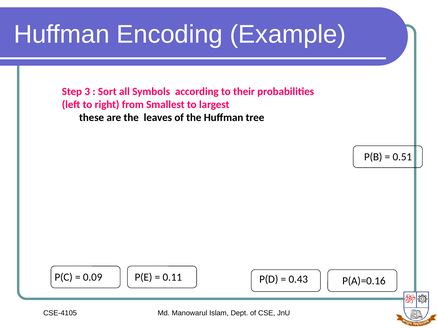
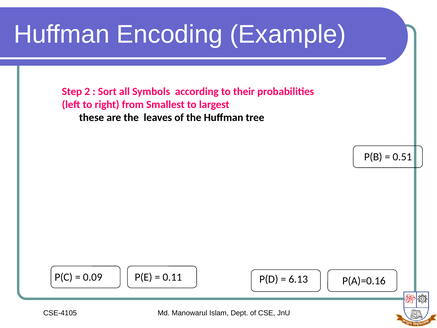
3: 3 -> 2
0.43: 0.43 -> 6.13
